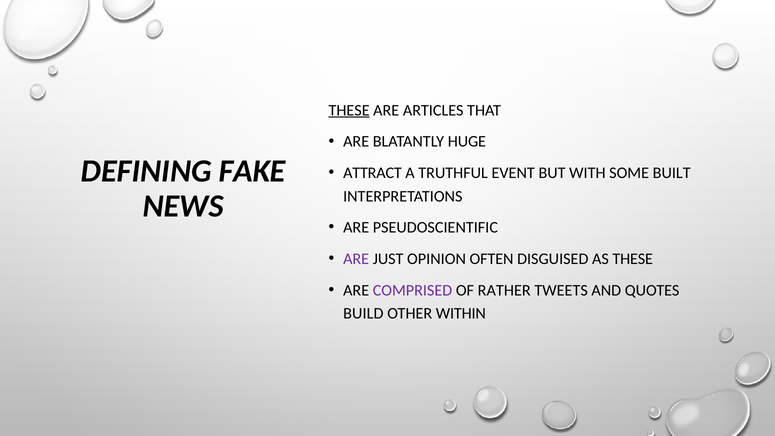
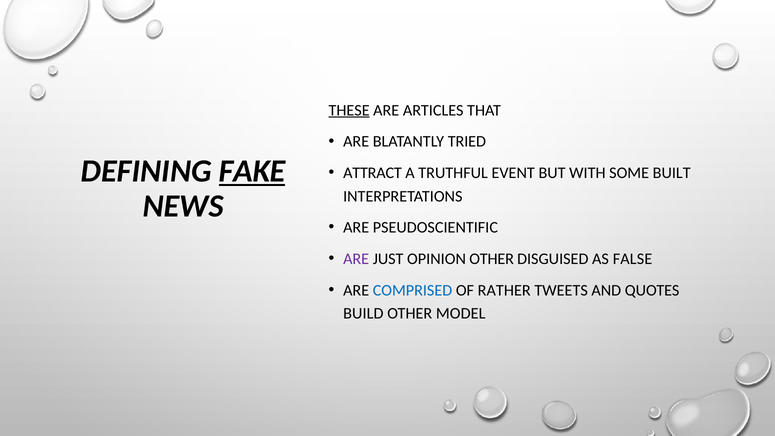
HUGE: HUGE -> TRIED
FAKE underline: none -> present
OPINION OFTEN: OFTEN -> OTHER
AS THESE: THESE -> FALSE
COMPRISED colour: purple -> blue
WITHIN: WITHIN -> MODEL
